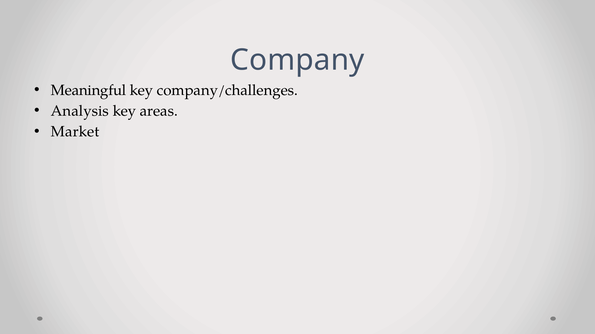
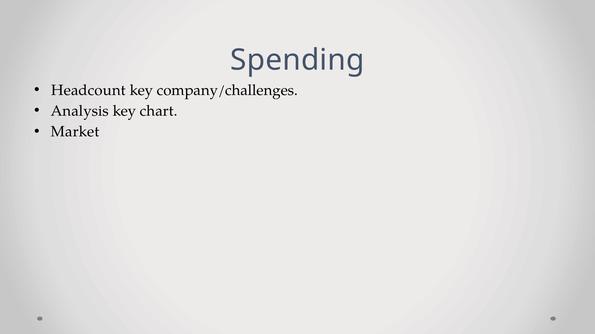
Company: Company -> Spending
Meaningful: Meaningful -> Headcount
areas: areas -> chart
